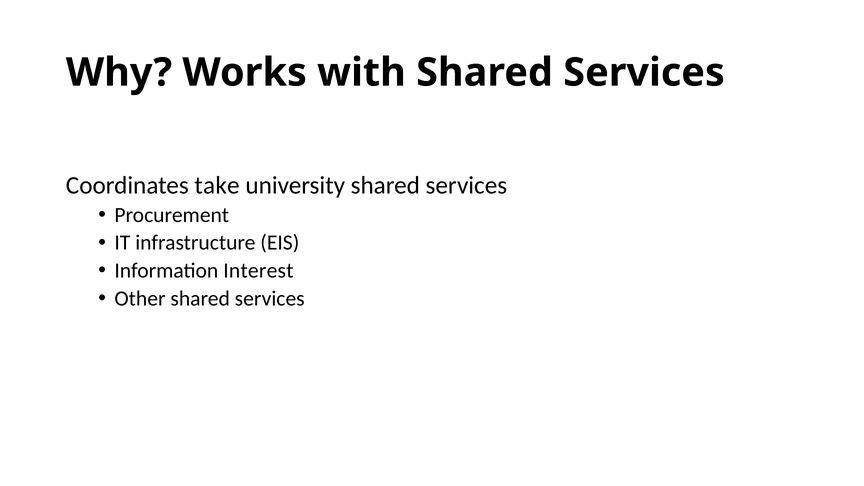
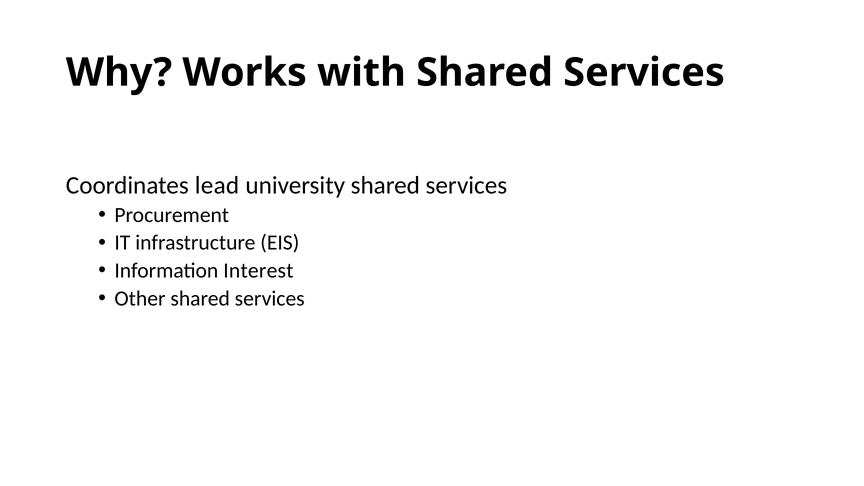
take: take -> lead
